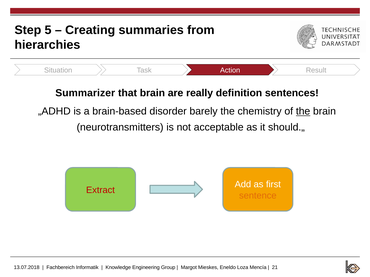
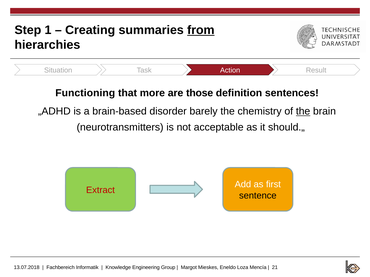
5: 5 -> 1
from underline: none -> present
Summarizer: Summarizer -> Functioning
that brain: brain -> more
really: really -> those
sentence colour: orange -> black
